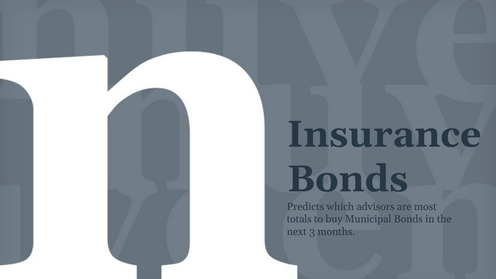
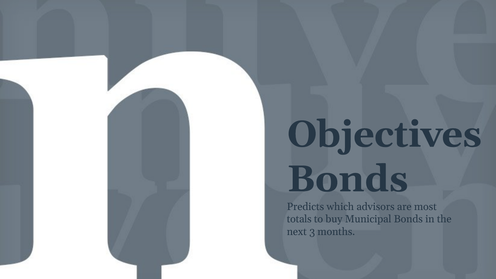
Insurance: Insurance -> Objectives
